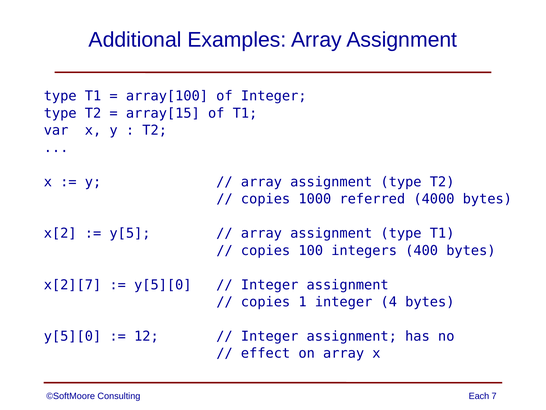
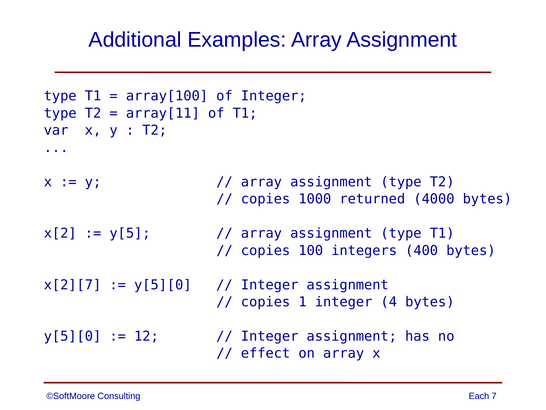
array[15: array[15 -> array[11
referred: referred -> returned
